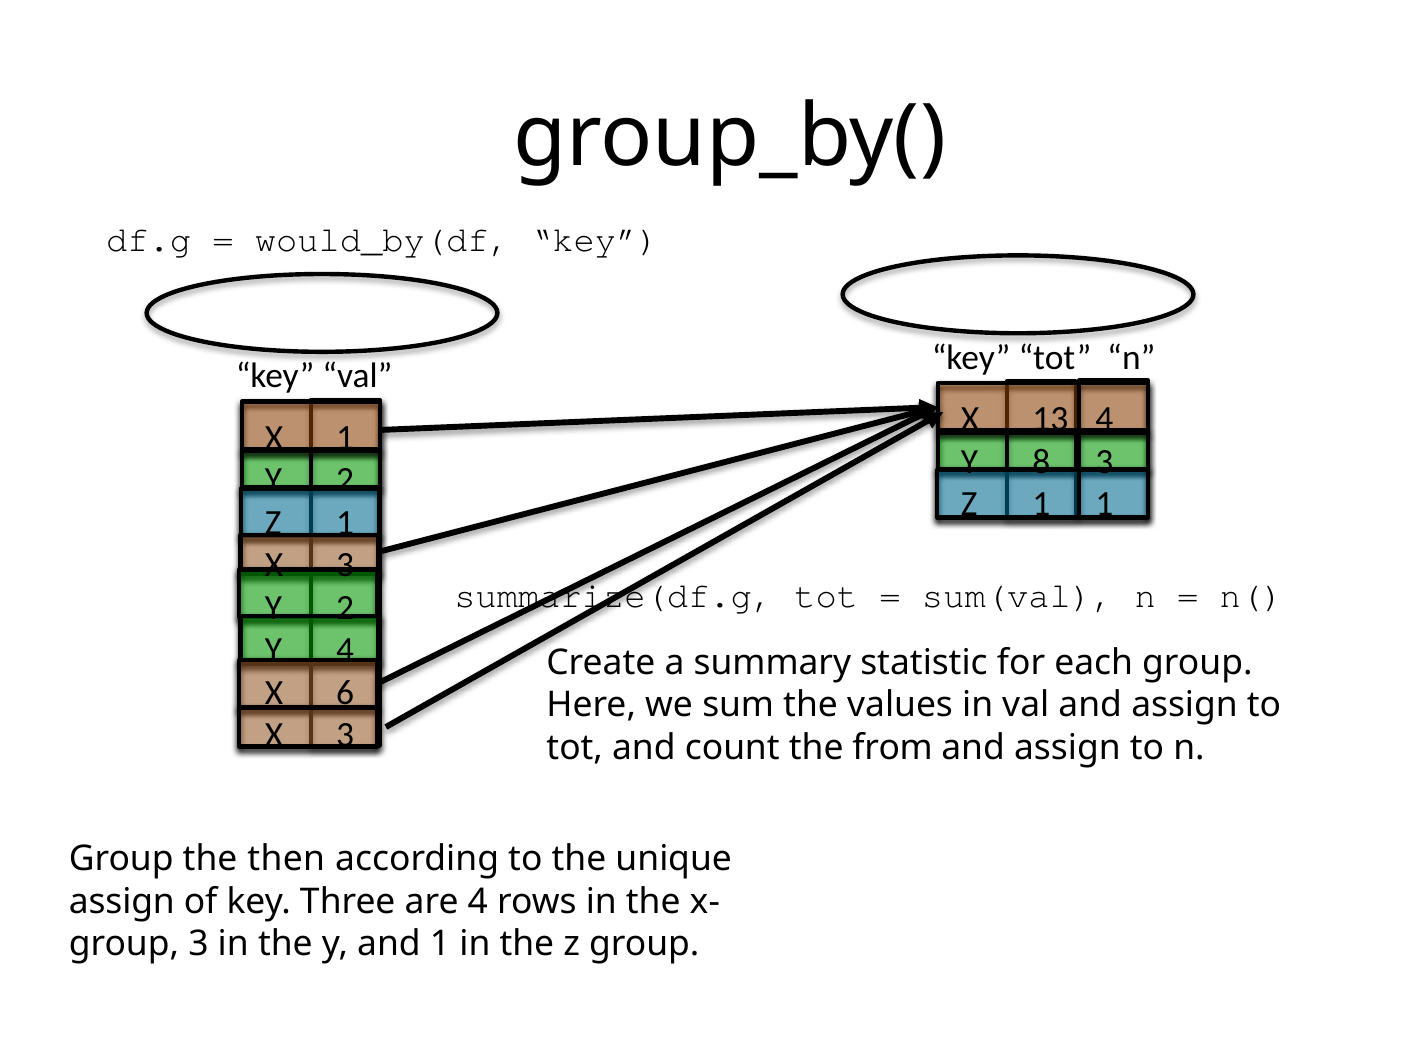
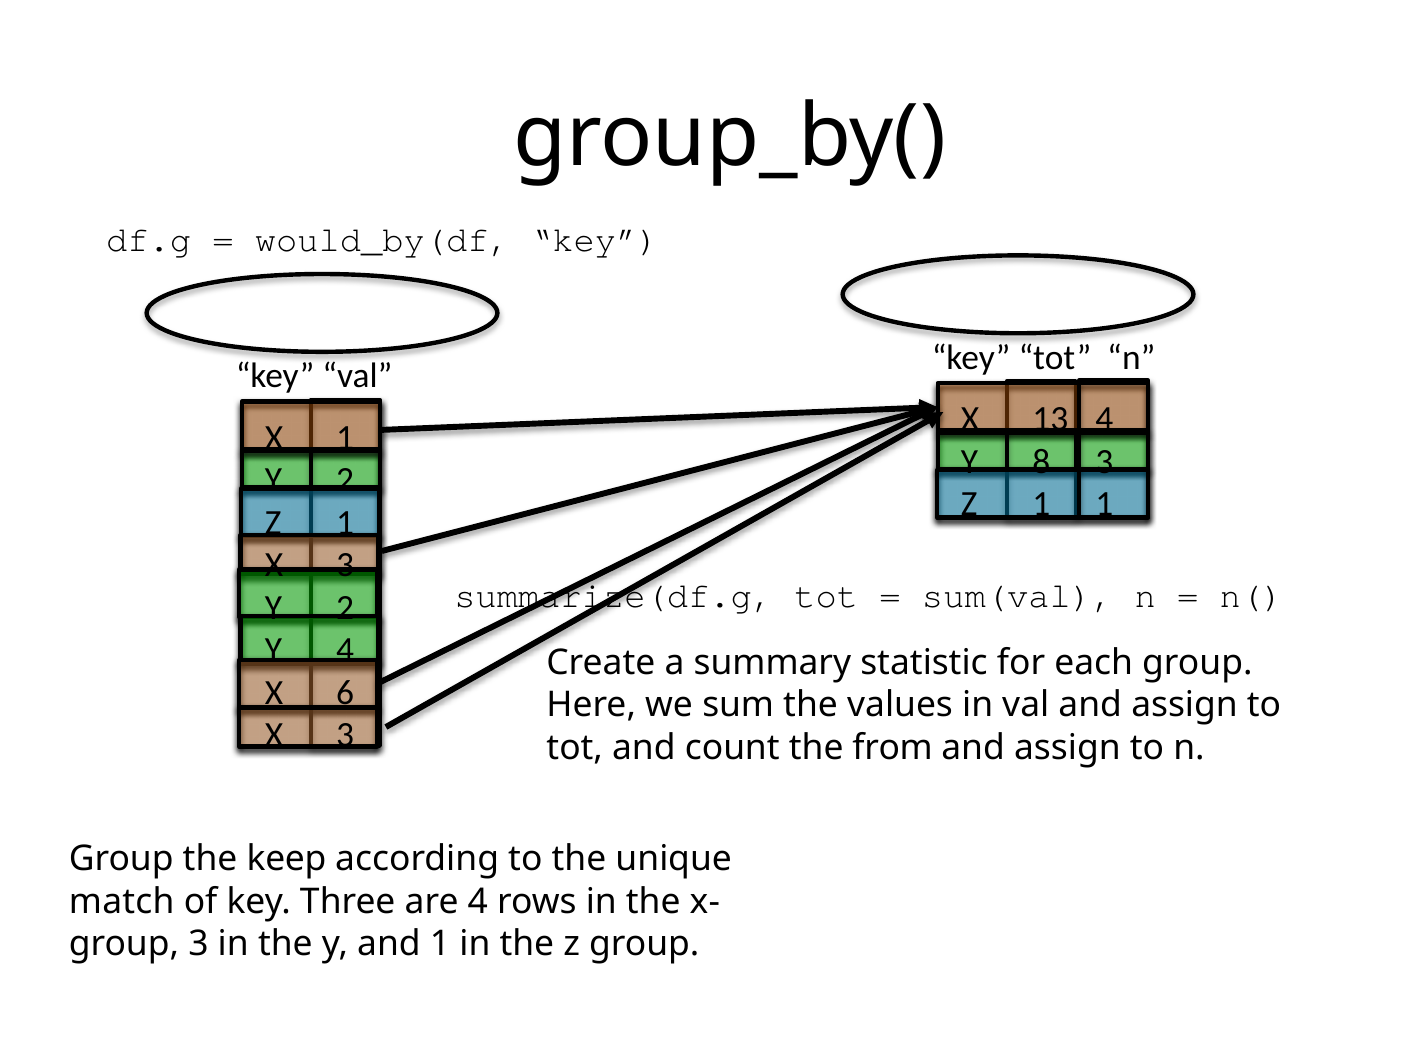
then: then -> keep
assign at (122, 902): assign -> match
